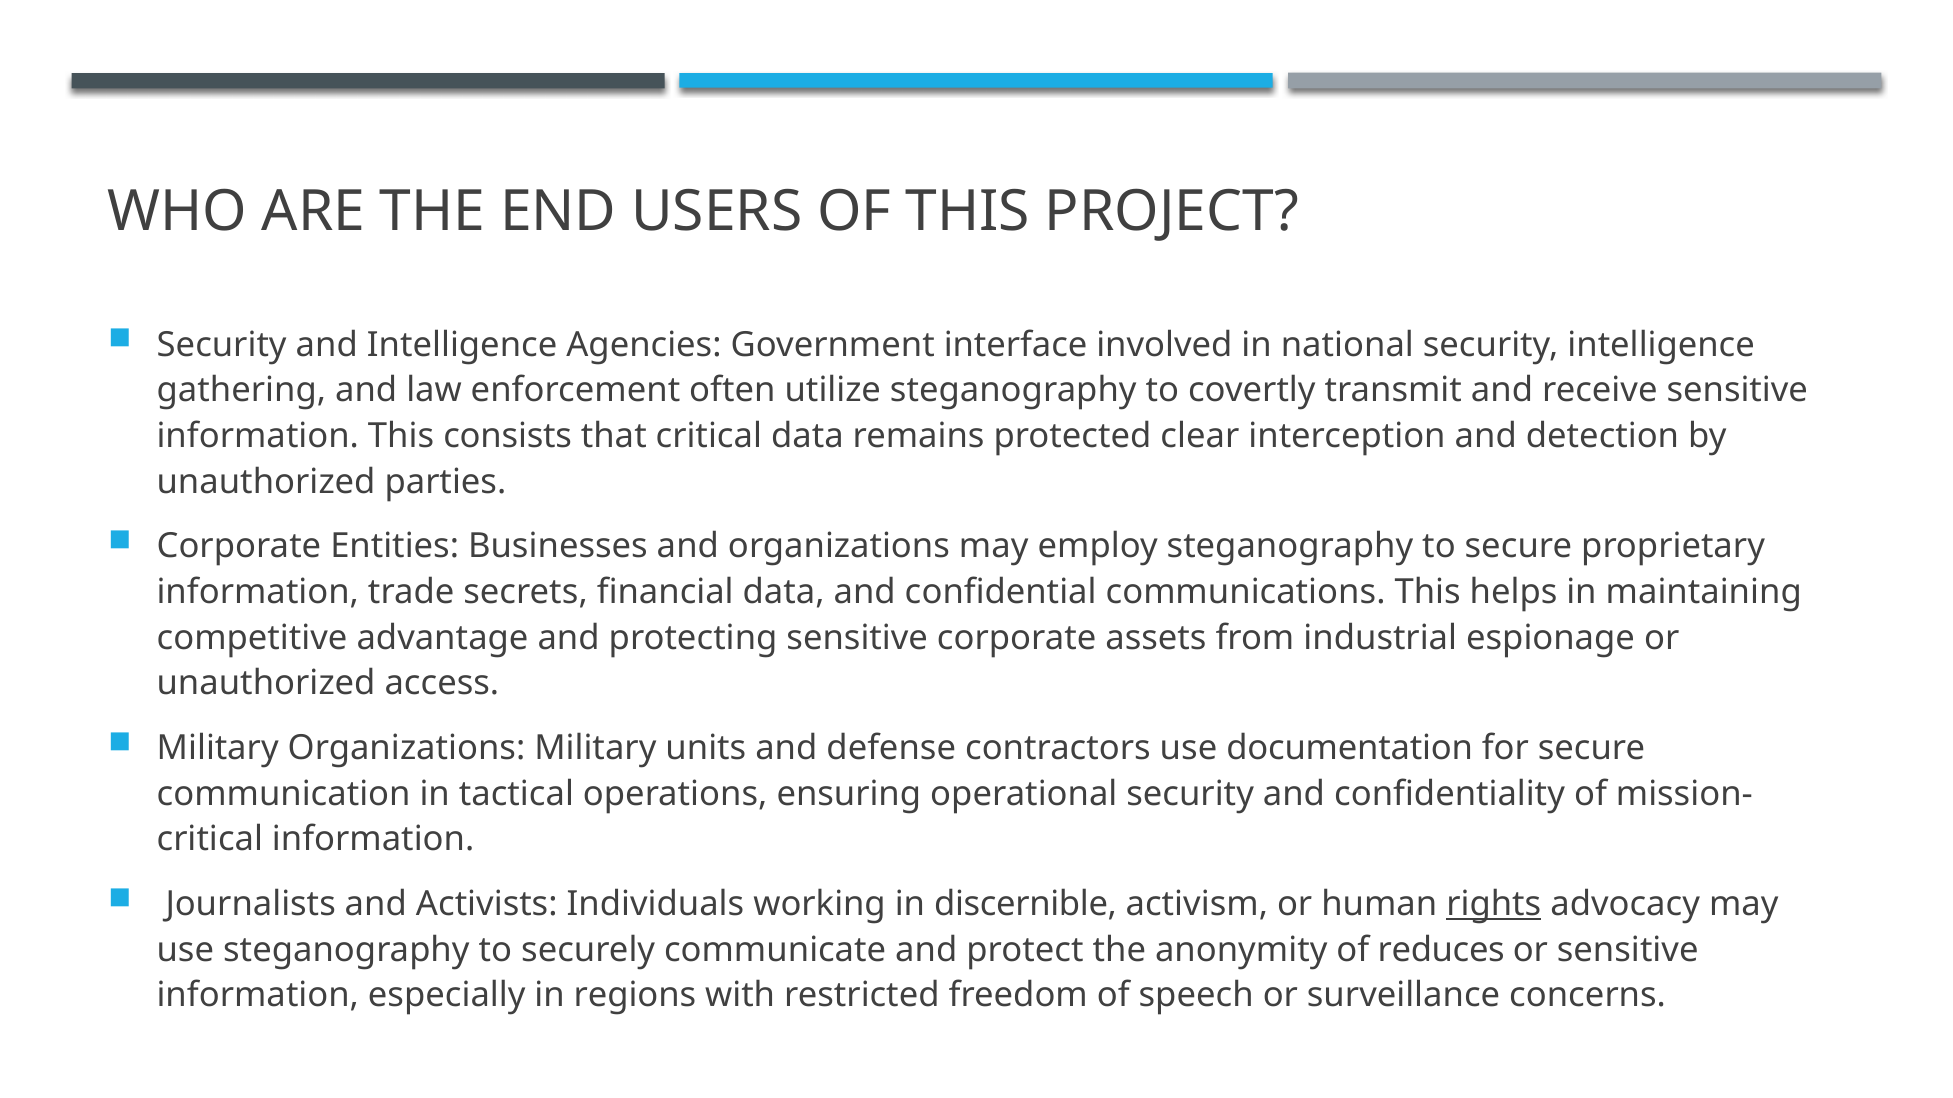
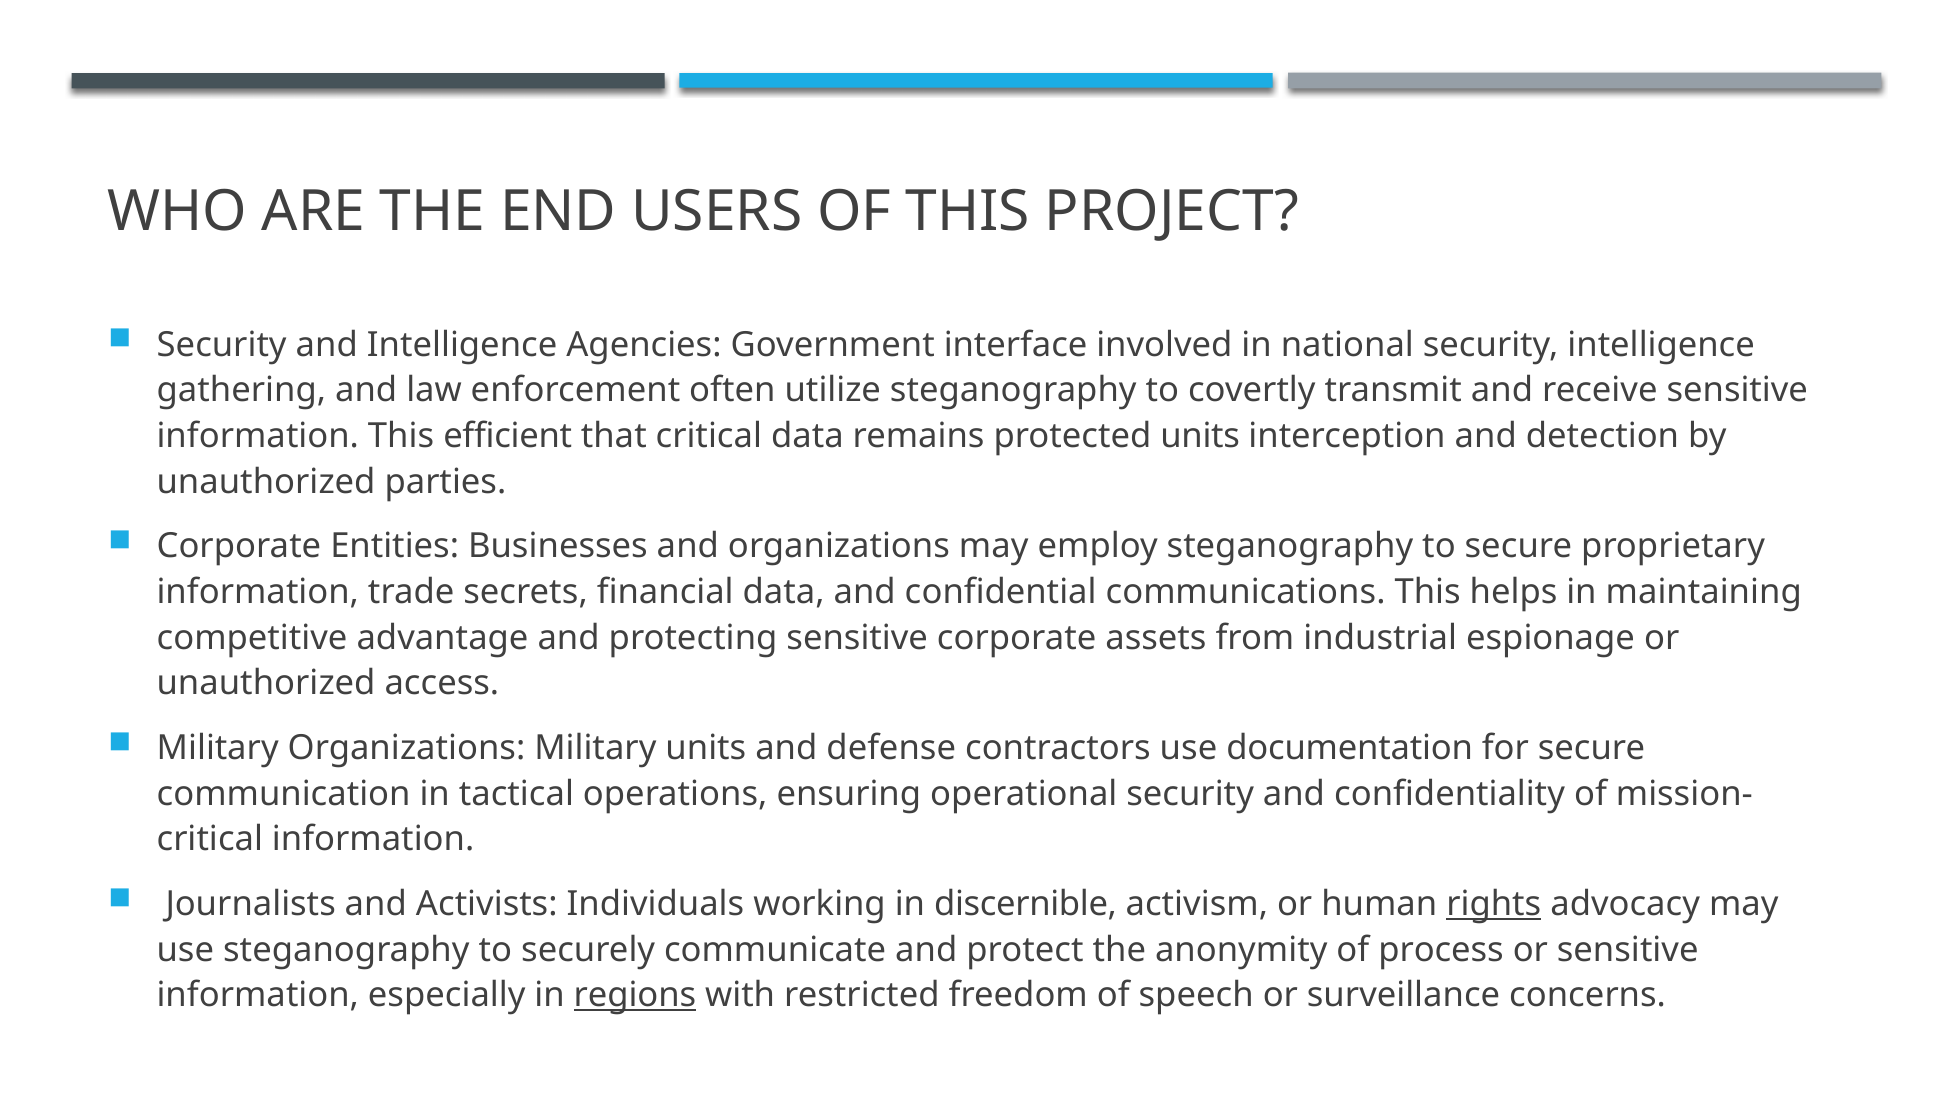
consists: consists -> efficient
protected clear: clear -> units
reduces: reduces -> process
regions underline: none -> present
